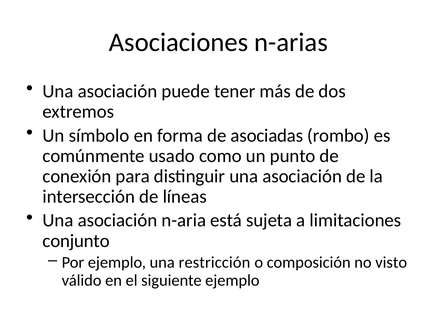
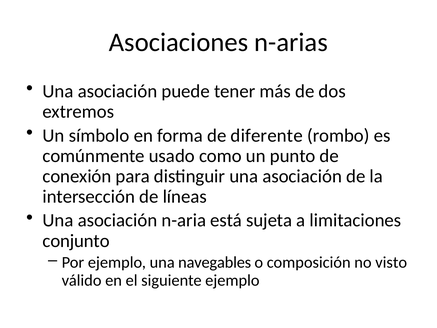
asociadas: asociadas -> diferente
restricción: restricción -> navegables
